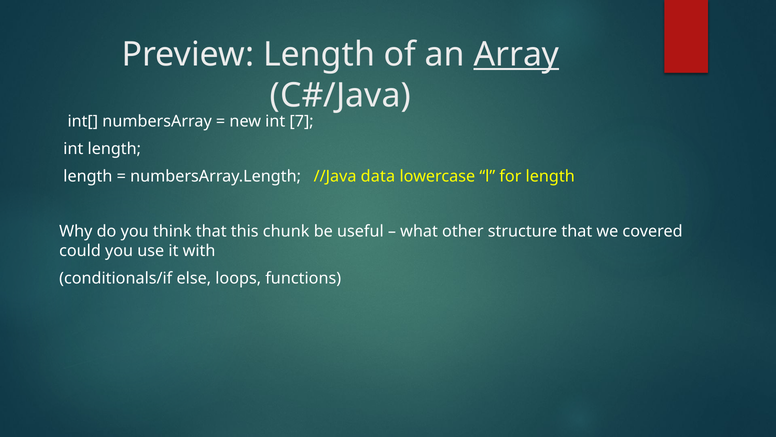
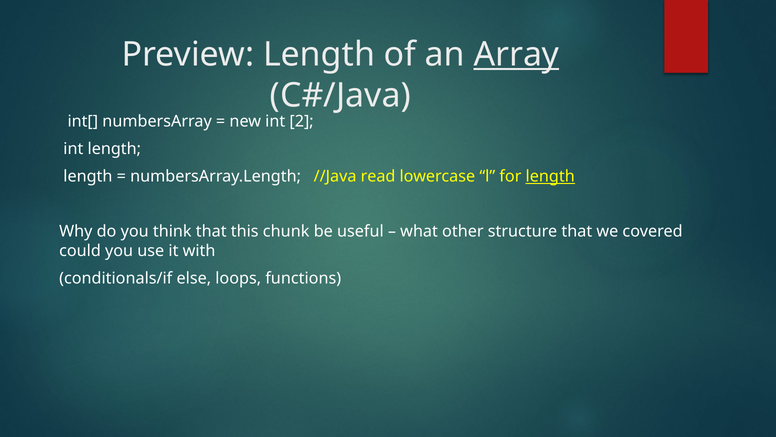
7: 7 -> 2
data: data -> read
length at (550, 176) underline: none -> present
